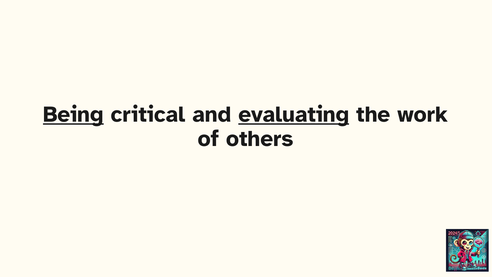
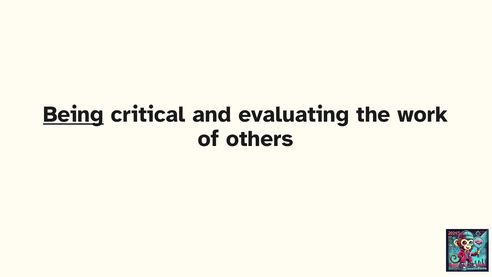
evaluating underline: present -> none
